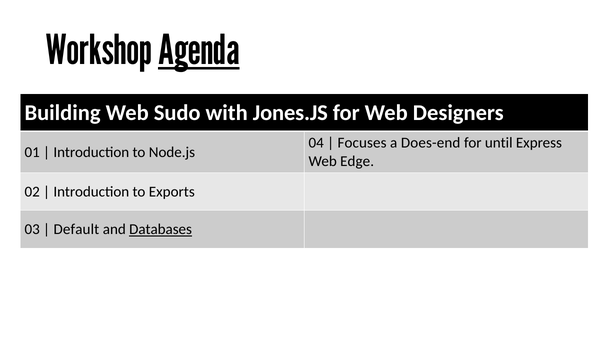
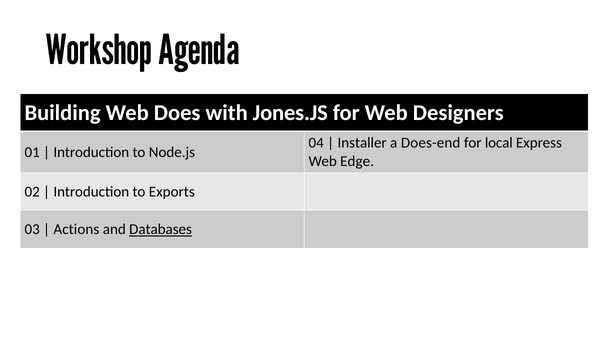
Agenda underline: present -> none
Sudo: Sudo -> Does
Focuses: Focuses -> Installer
until: until -> local
Default: Default -> Actions
